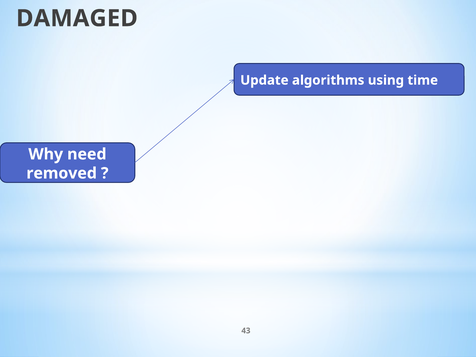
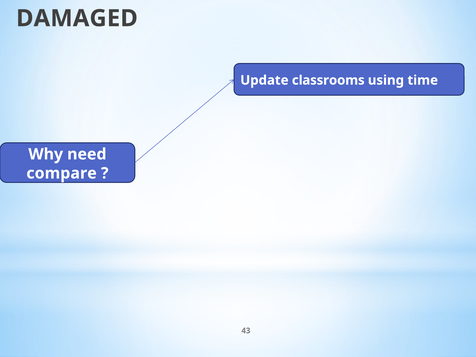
algorithms: algorithms -> classrooms
removed: removed -> compare
